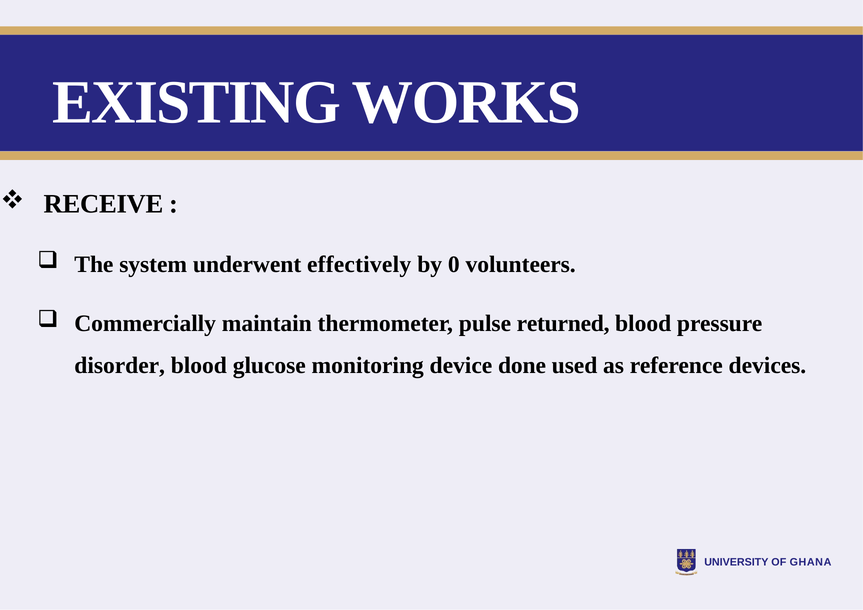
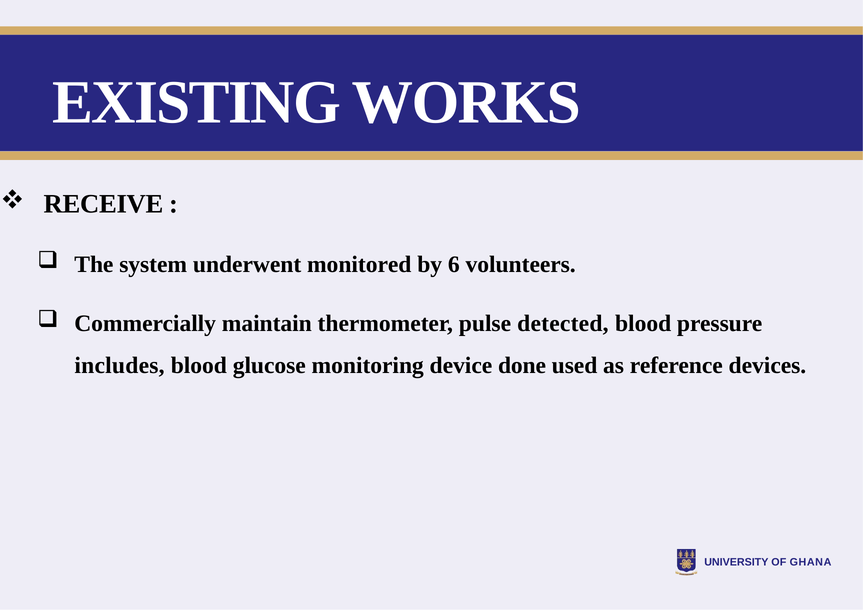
effectively: effectively -> monitored
0: 0 -> 6
returned: returned -> detected
disorder: disorder -> includes
